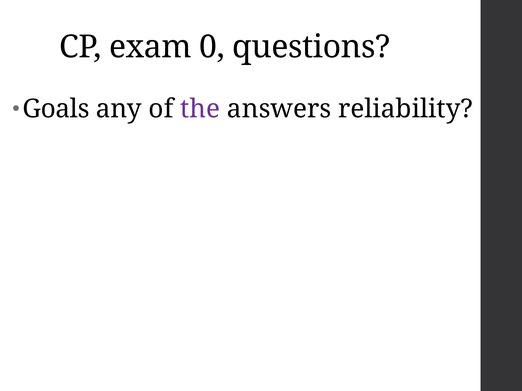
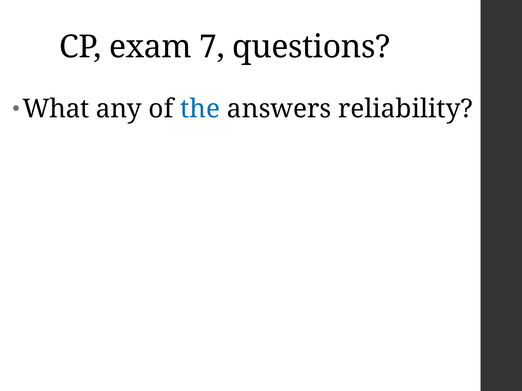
0: 0 -> 7
Goals: Goals -> What
the colour: purple -> blue
